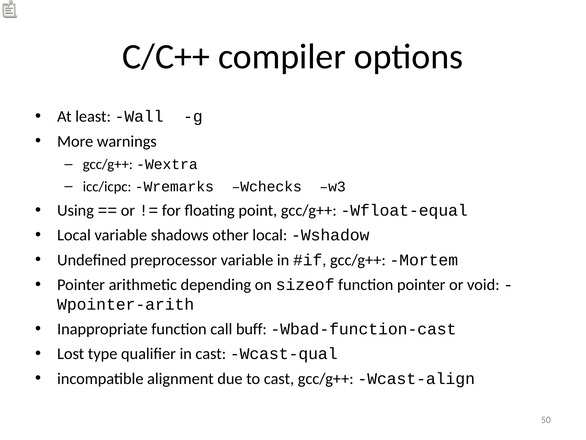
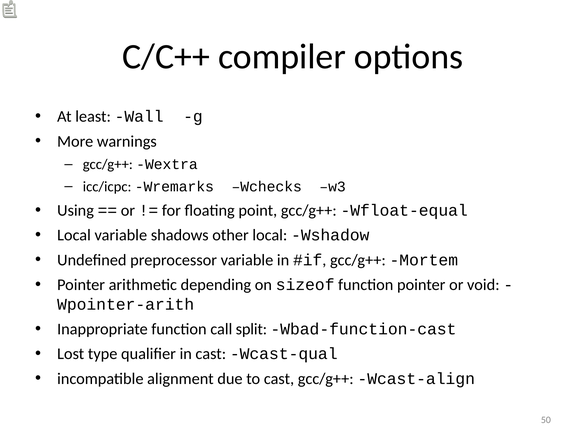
buff: buff -> split
